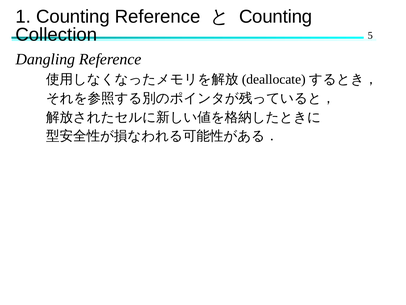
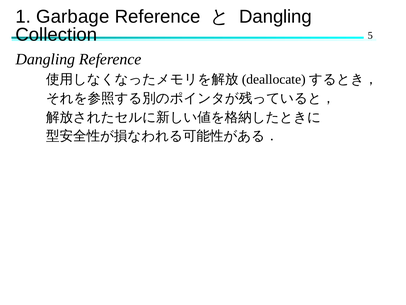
1 Counting: Counting -> Garbage
Counting at (276, 17): Counting -> Dangling
